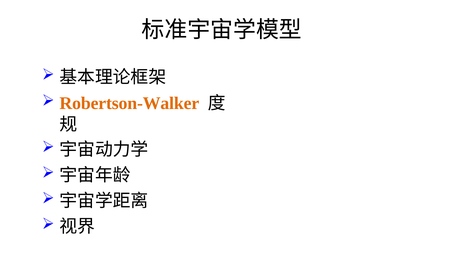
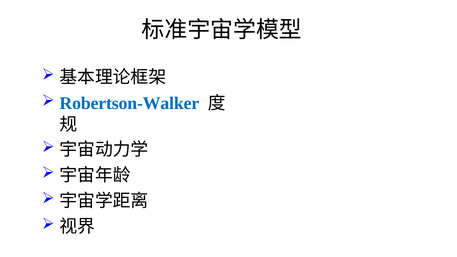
Robertson-Walker colour: orange -> blue
